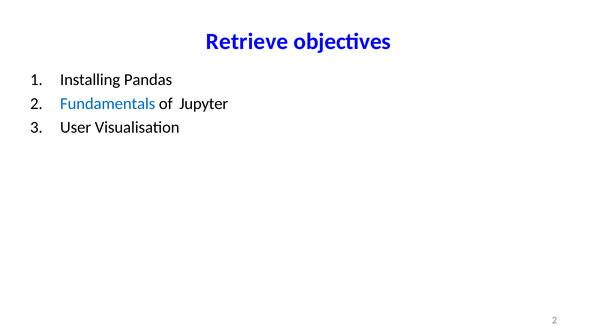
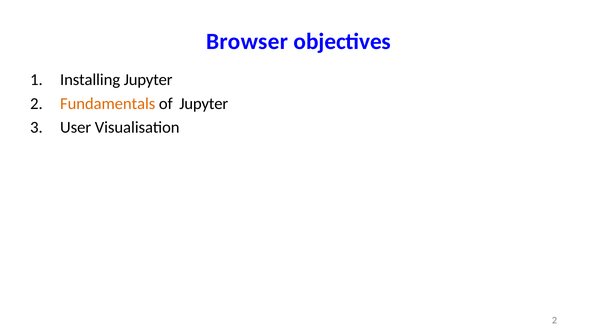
Retrieve: Retrieve -> Browser
Installing Pandas: Pandas -> Jupyter
Fundamentals colour: blue -> orange
